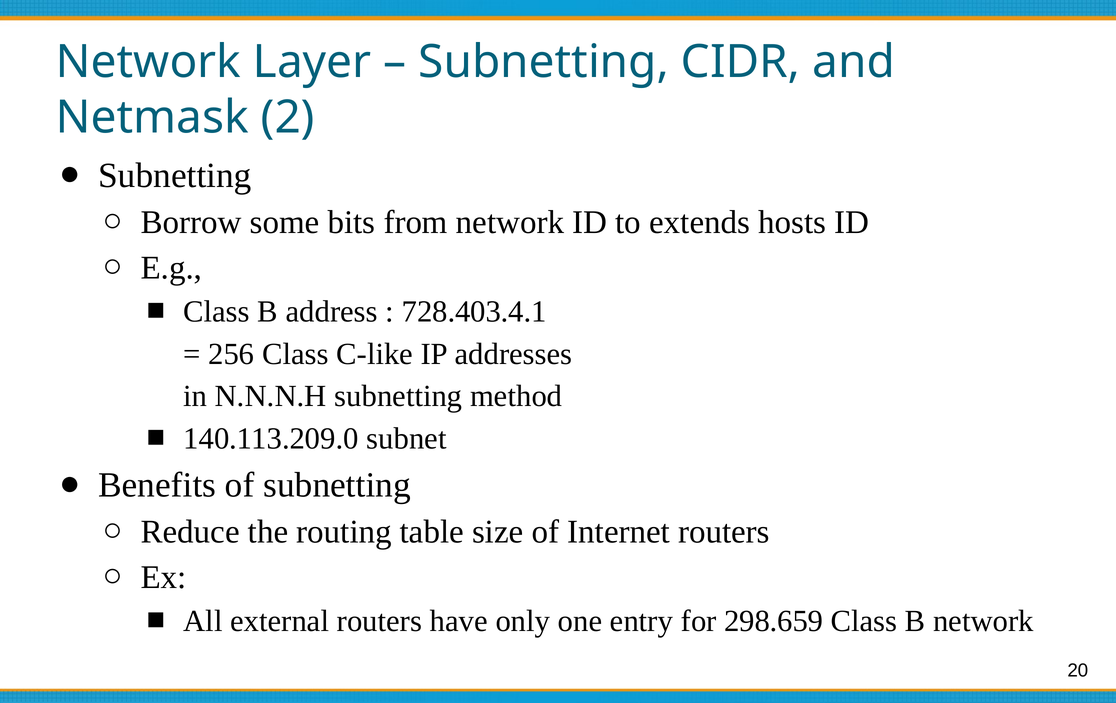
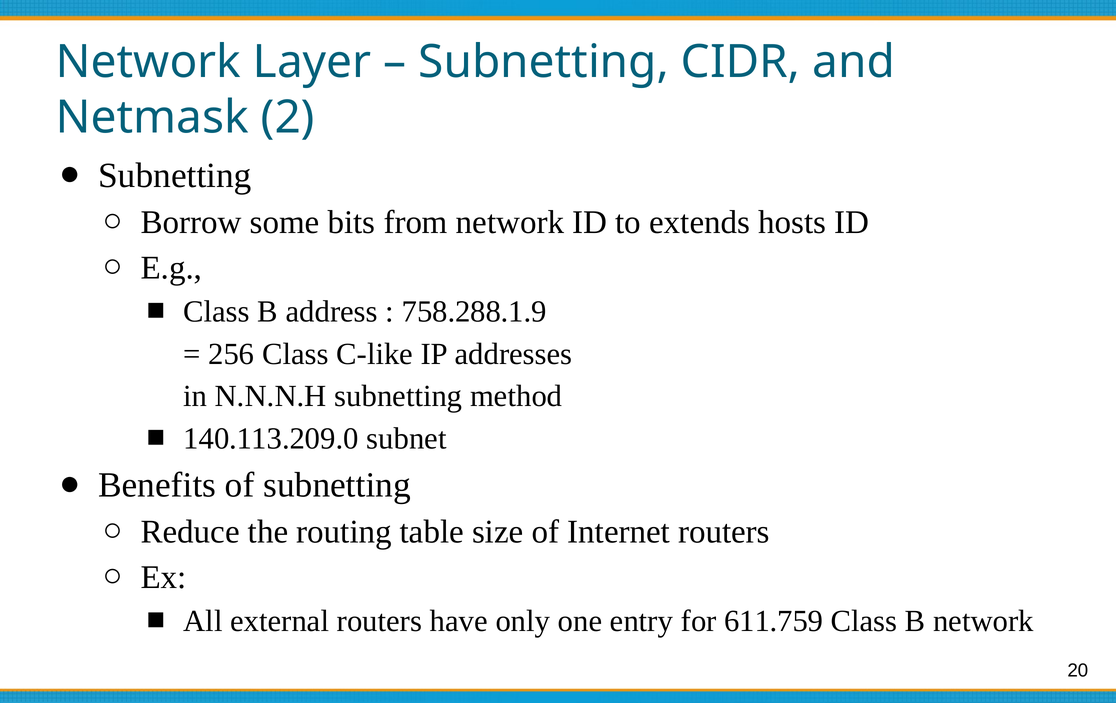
728.403.4.1: 728.403.4.1 -> 758.288.1.9
298.659: 298.659 -> 611.759
